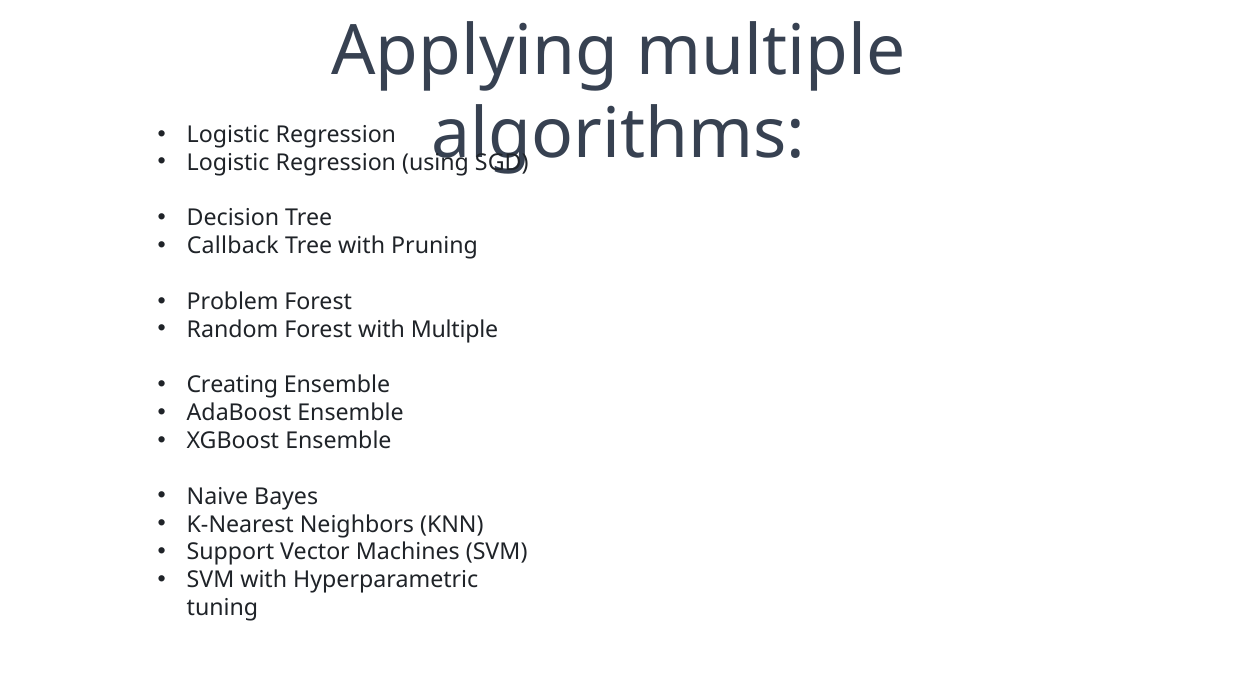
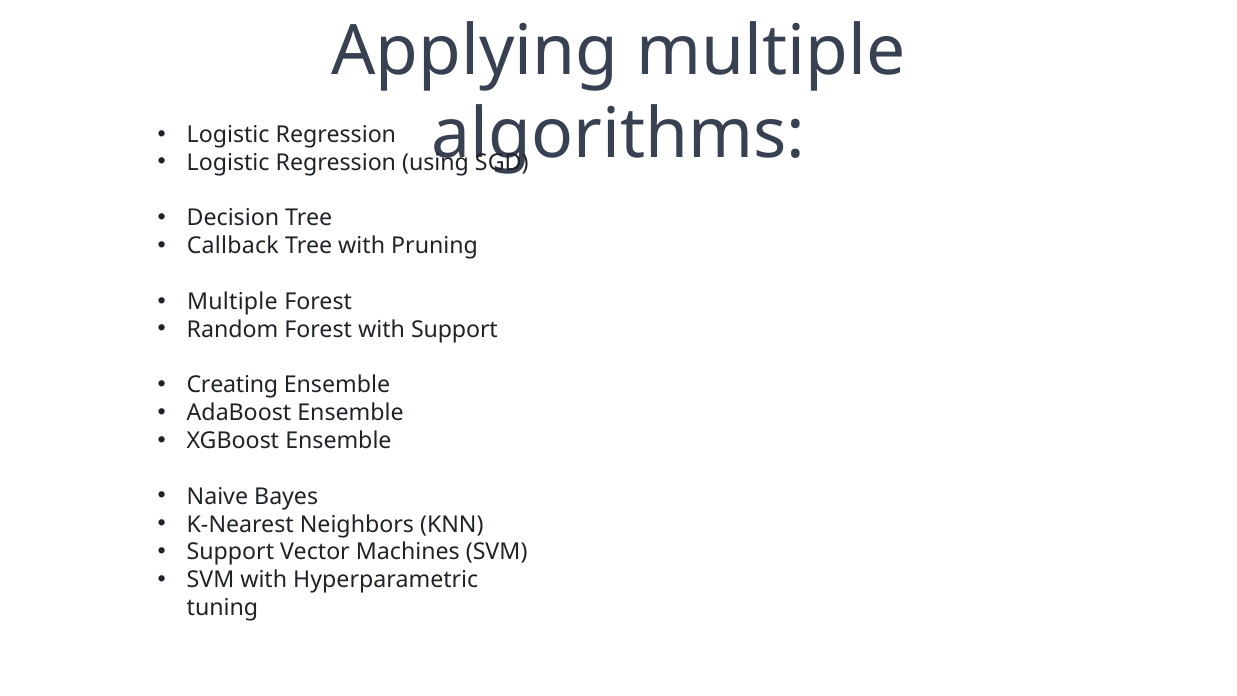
Problem at (233, 302): Problem -> Multiple
with Multiple: Multiple -> Support
